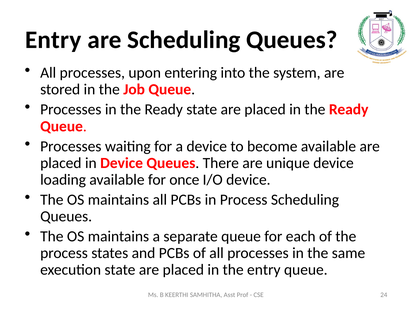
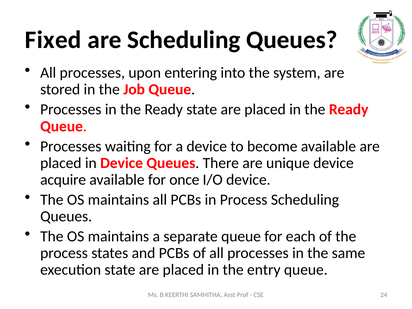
Entry at (53, 40): Entry -> Fixed
loading: loading -> acquire
